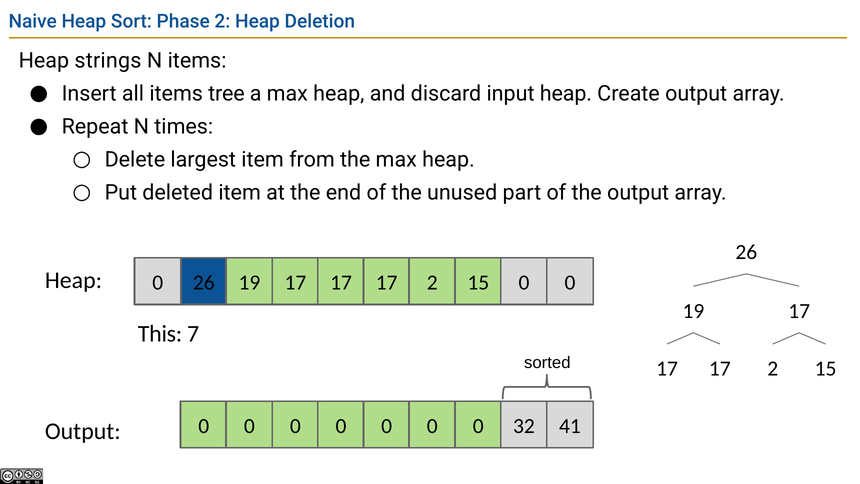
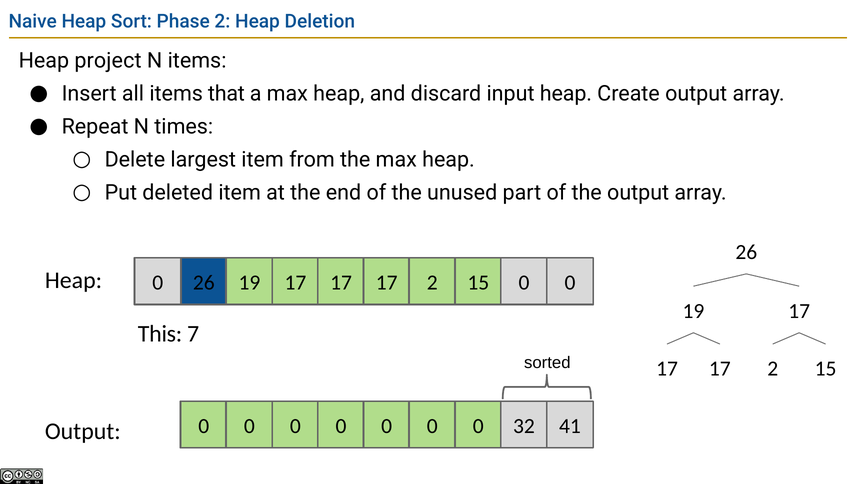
strings: strings -> project
tree: tree -> that
